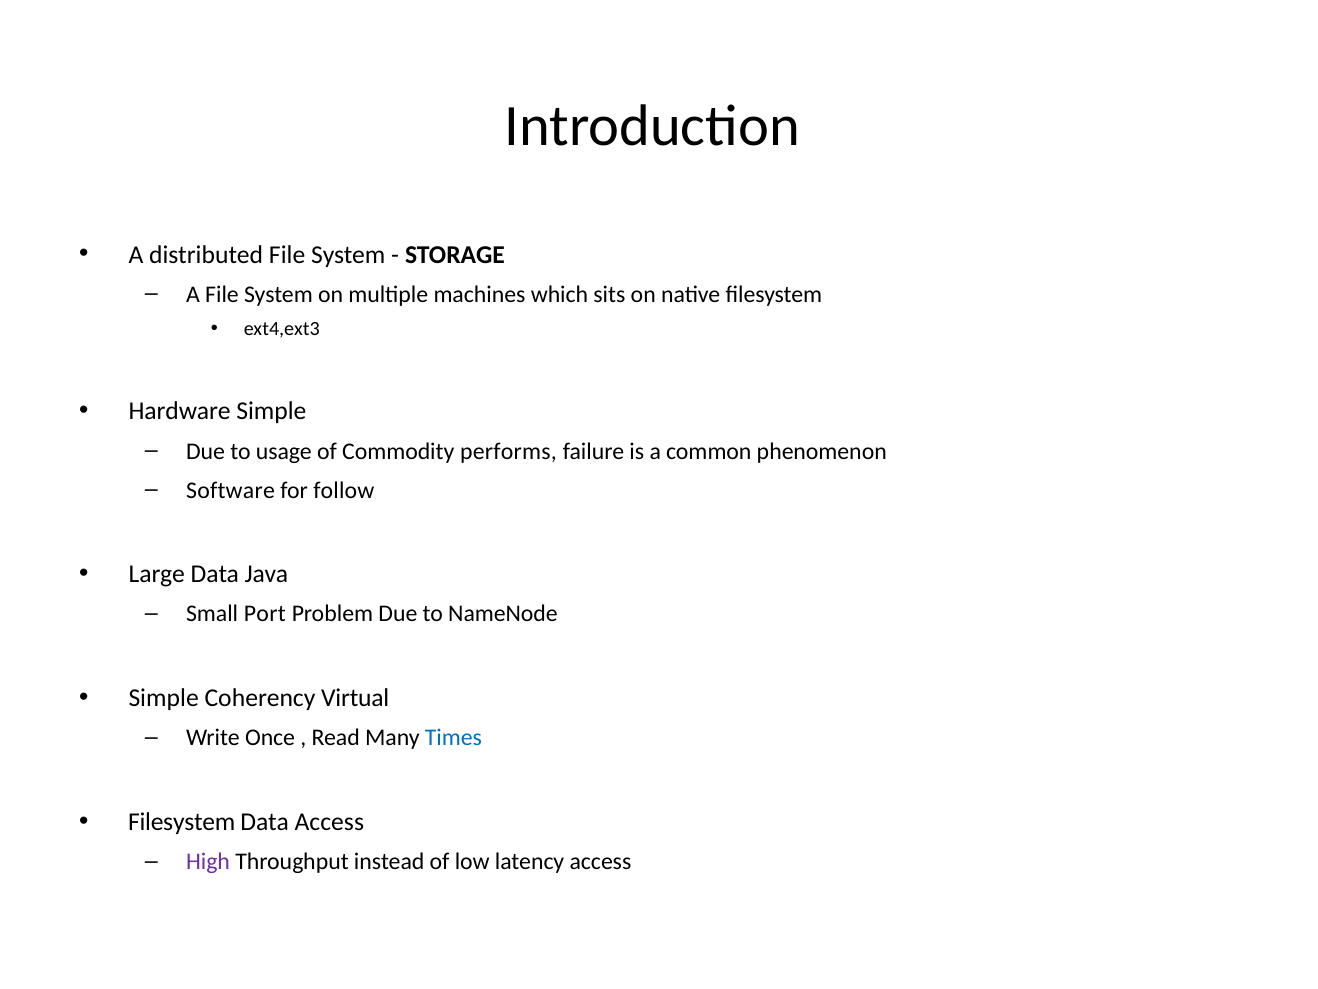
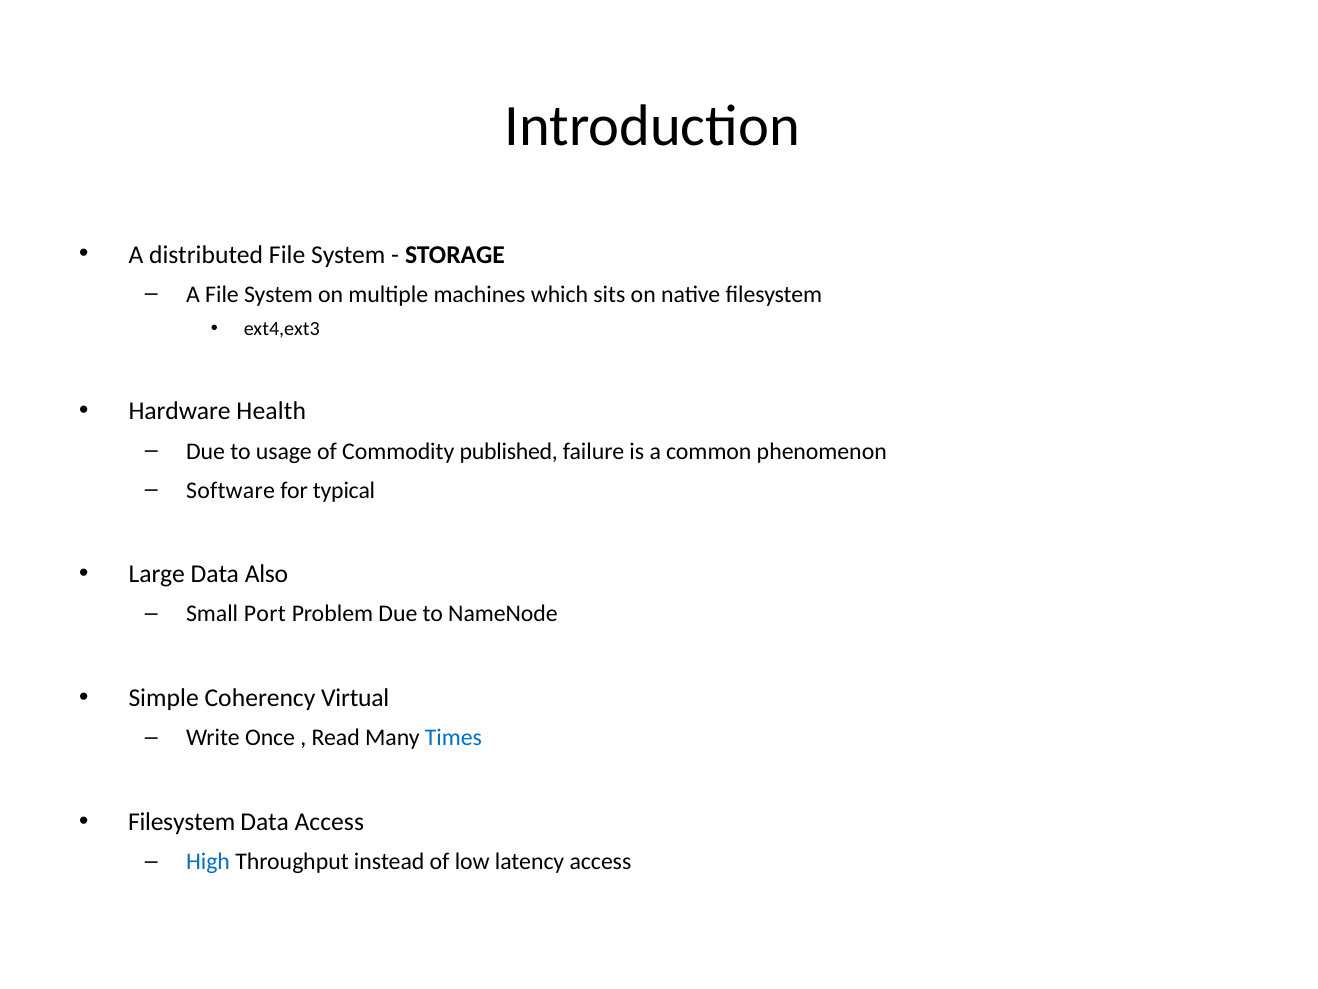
Hardware Simple: Simple -> Health
performs: performs -> published
follow: follow -> typical
Java: Java -> Also
High colour: purple -> blue
